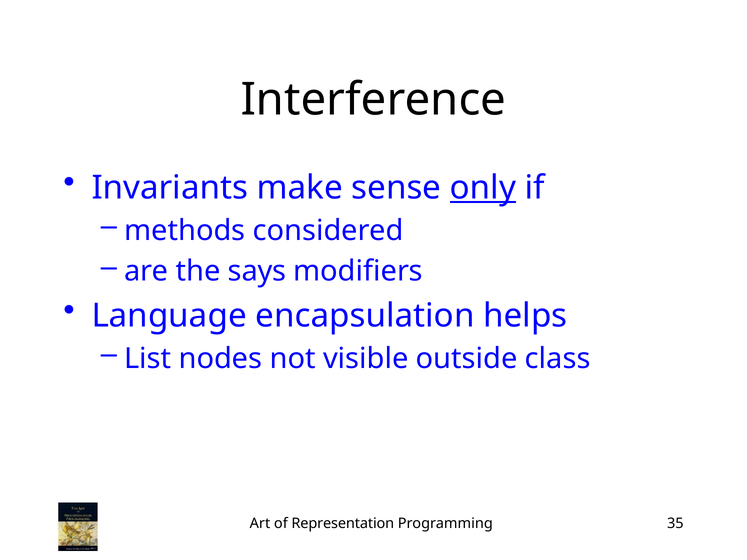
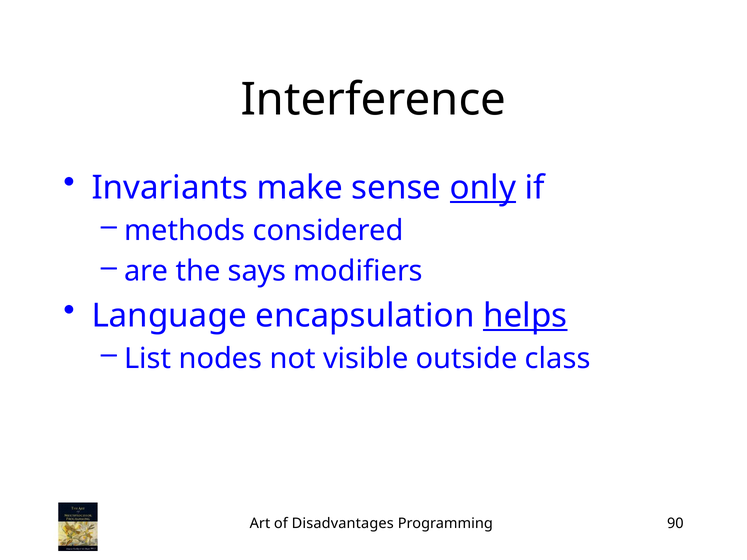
helps underline: none -> present
Representation: Representation -> Disadvantages
35: 35 -> 90
